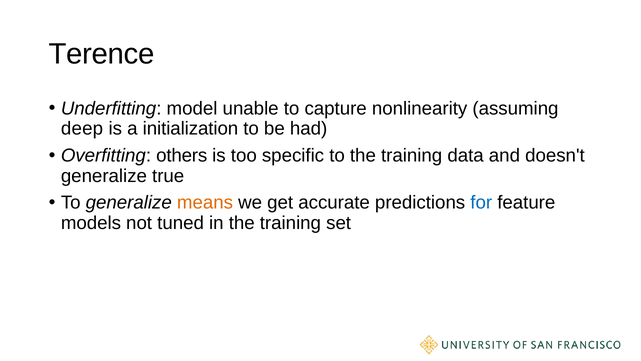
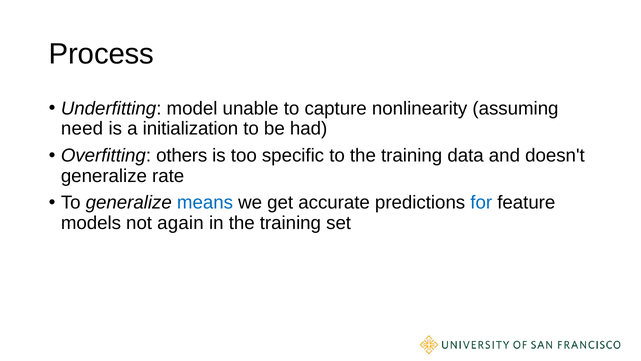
Terence: Terence -> Process
deep: deep -> need
true: true -> rate
means colour: orange -> blue
tuned: tuned -> again
